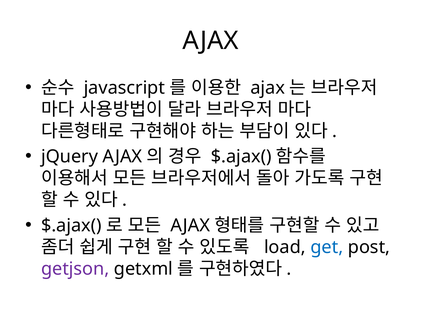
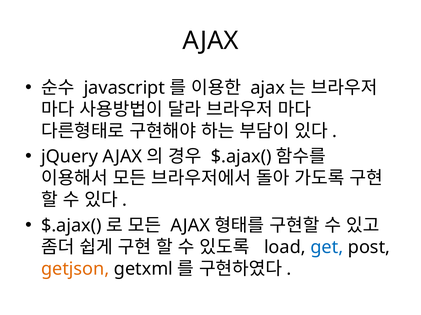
getjson colour: purple -> orange
